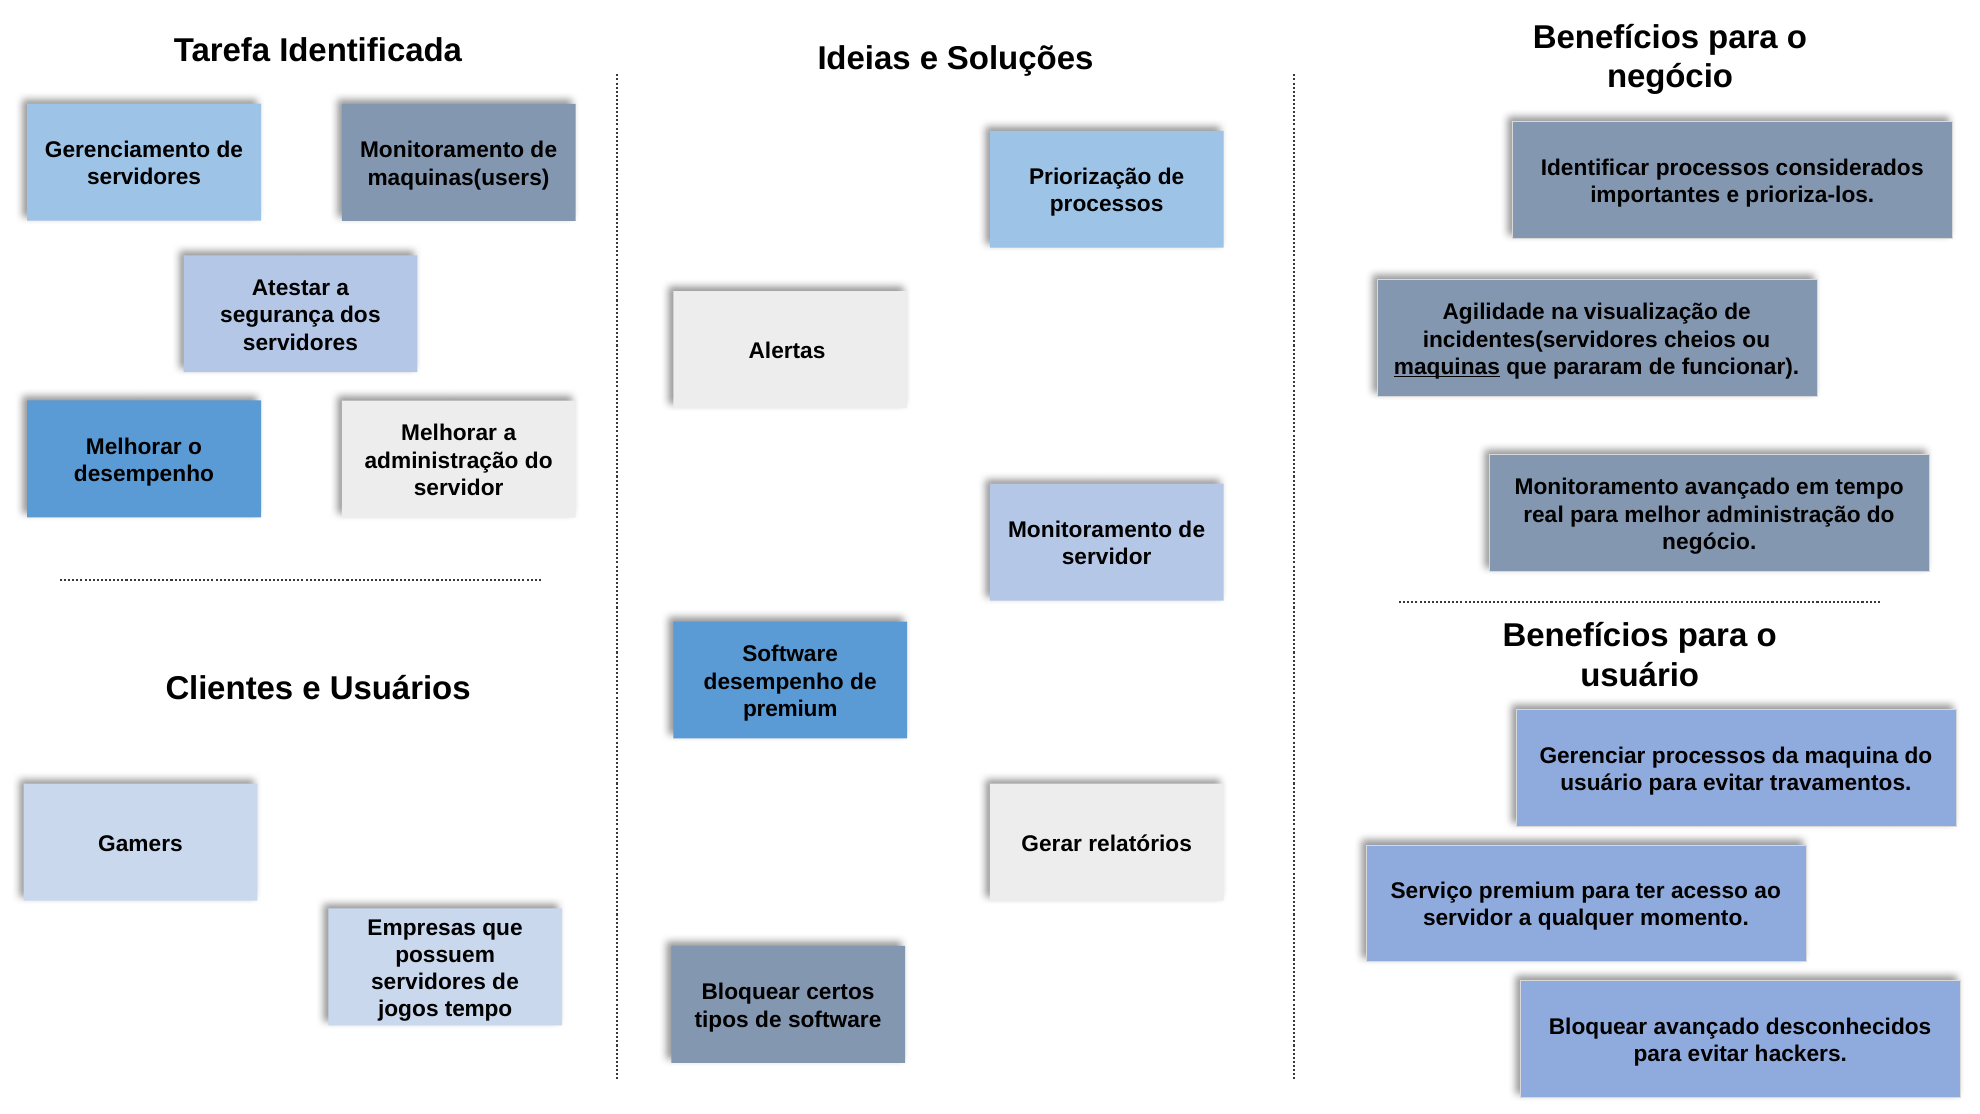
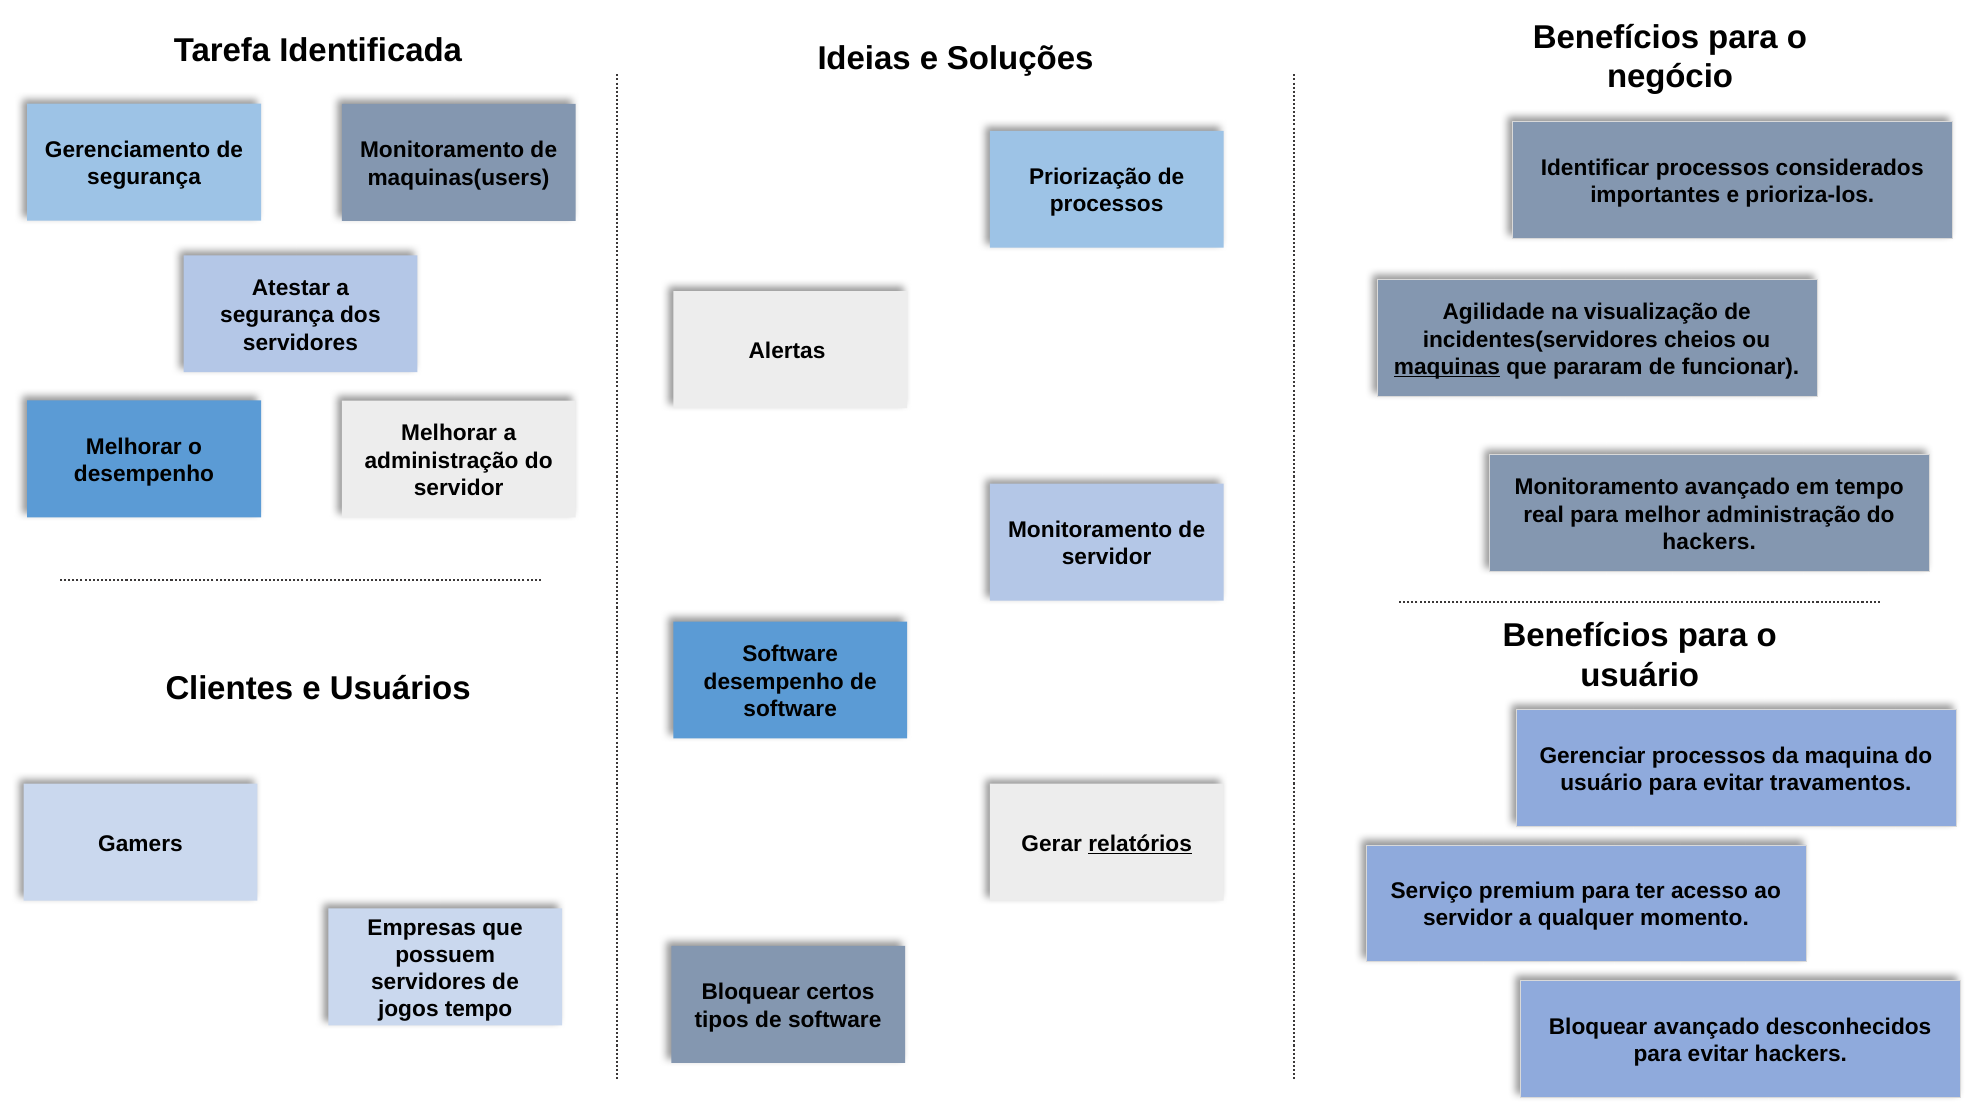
servidores at (144, 177): servidores -> segurança
negócio at (1709, 542): negócio -> hackers
premium at (790, 709): premium -> software
relatórios underline: none -> present
